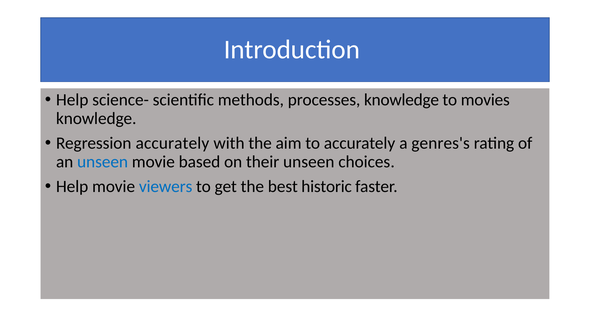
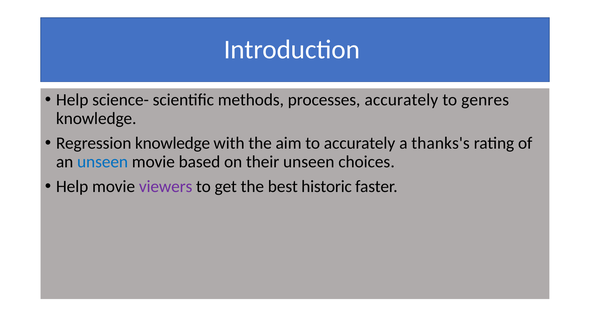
processes knowledge: knowledge -> accurately
movies: movies -> genres
Regression accurately: accurately -> knowledge
genres's: genres's -> thanks's
viewers colour: blue -> purple
